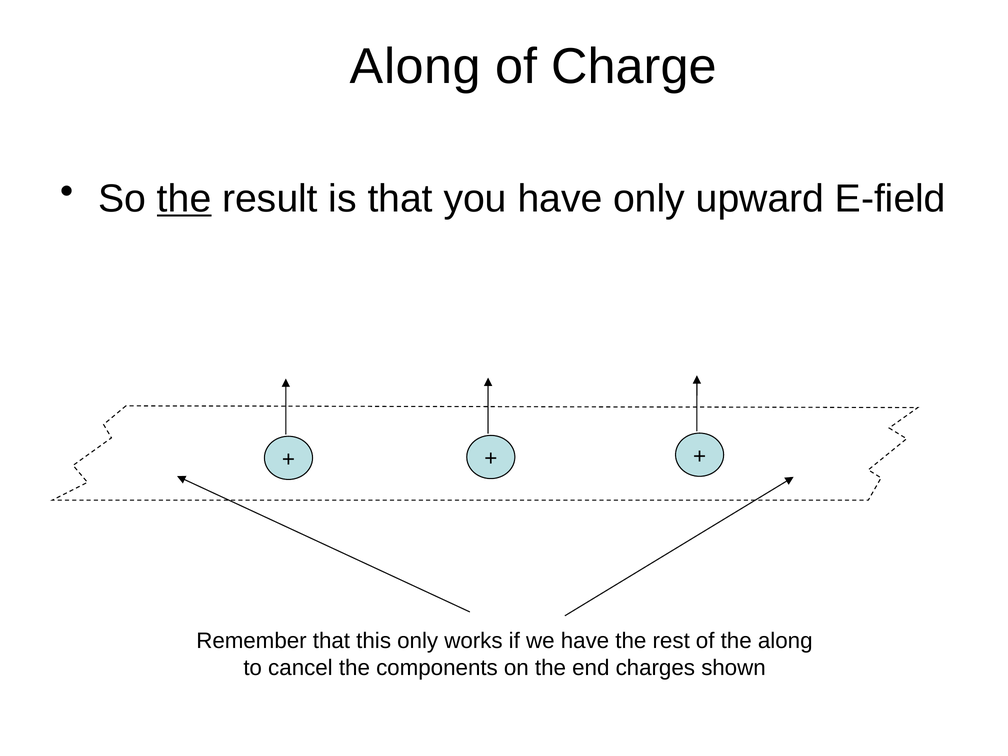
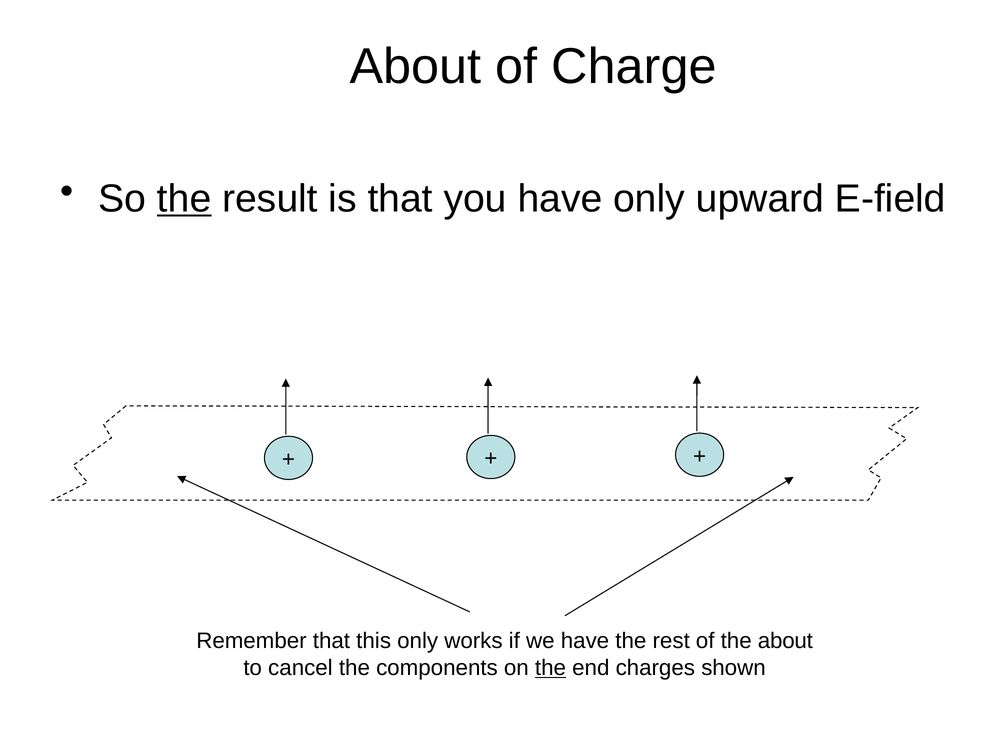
Along at (415, 67): Along -> About
the along: along -> about
the at (550, 668) underline: none -> present
